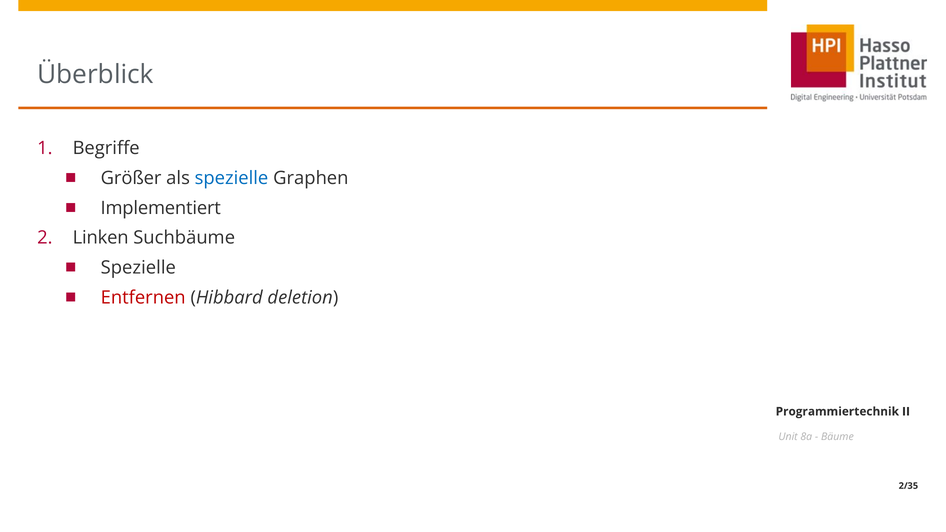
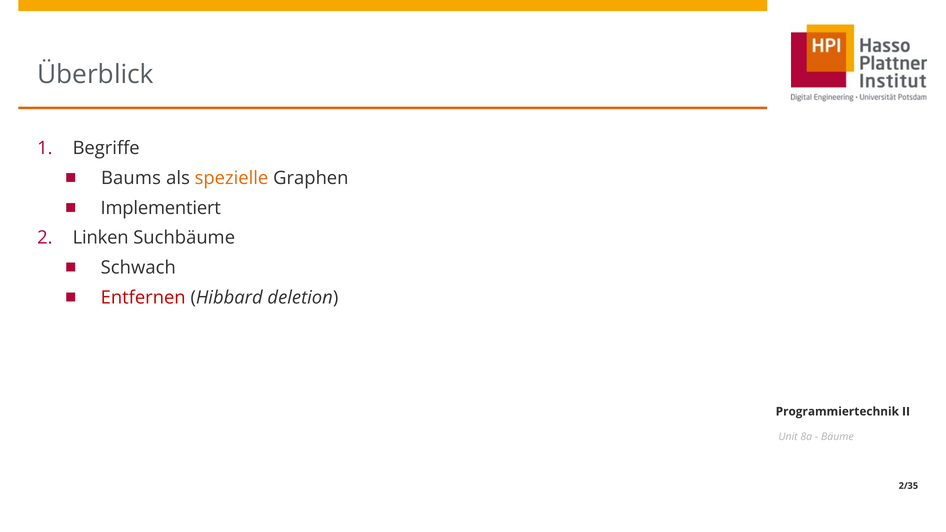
Größer: Größer -> Baums
spezielle at (231, 178) colour: blue -> orange
Spezielle at (138, 268): Spezielle -> Schwach
